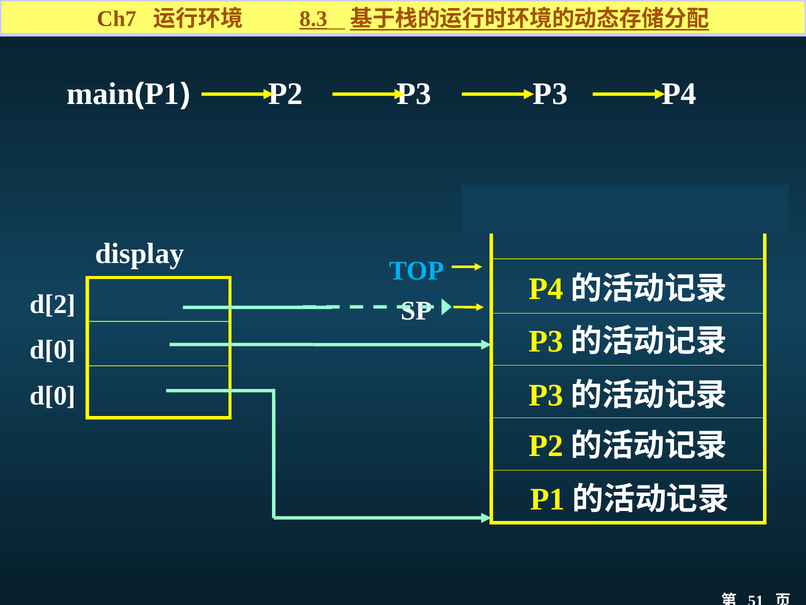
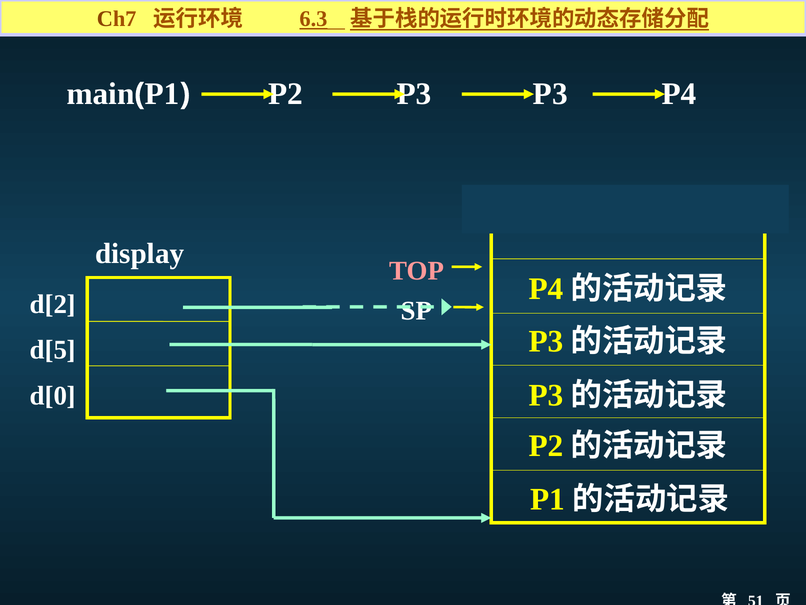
8.3: 8.3 -> 6.3
TOP colour: light blue -> pink
d[0 at (53, 350): d[0 -> d[5
